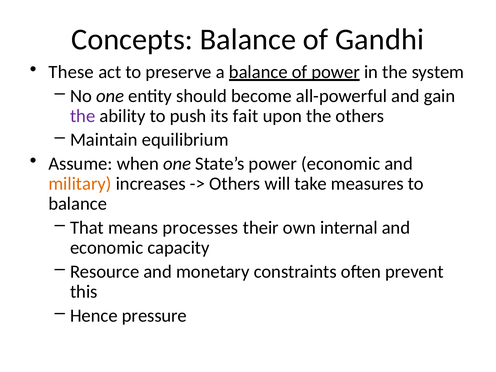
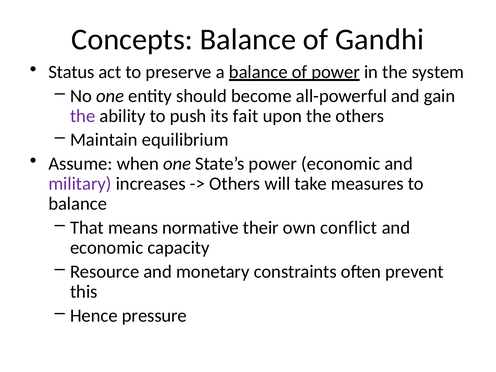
These: These -> Status
military colour: orange -> purple
processes: processes -> normative
internal: internal -> conflict
